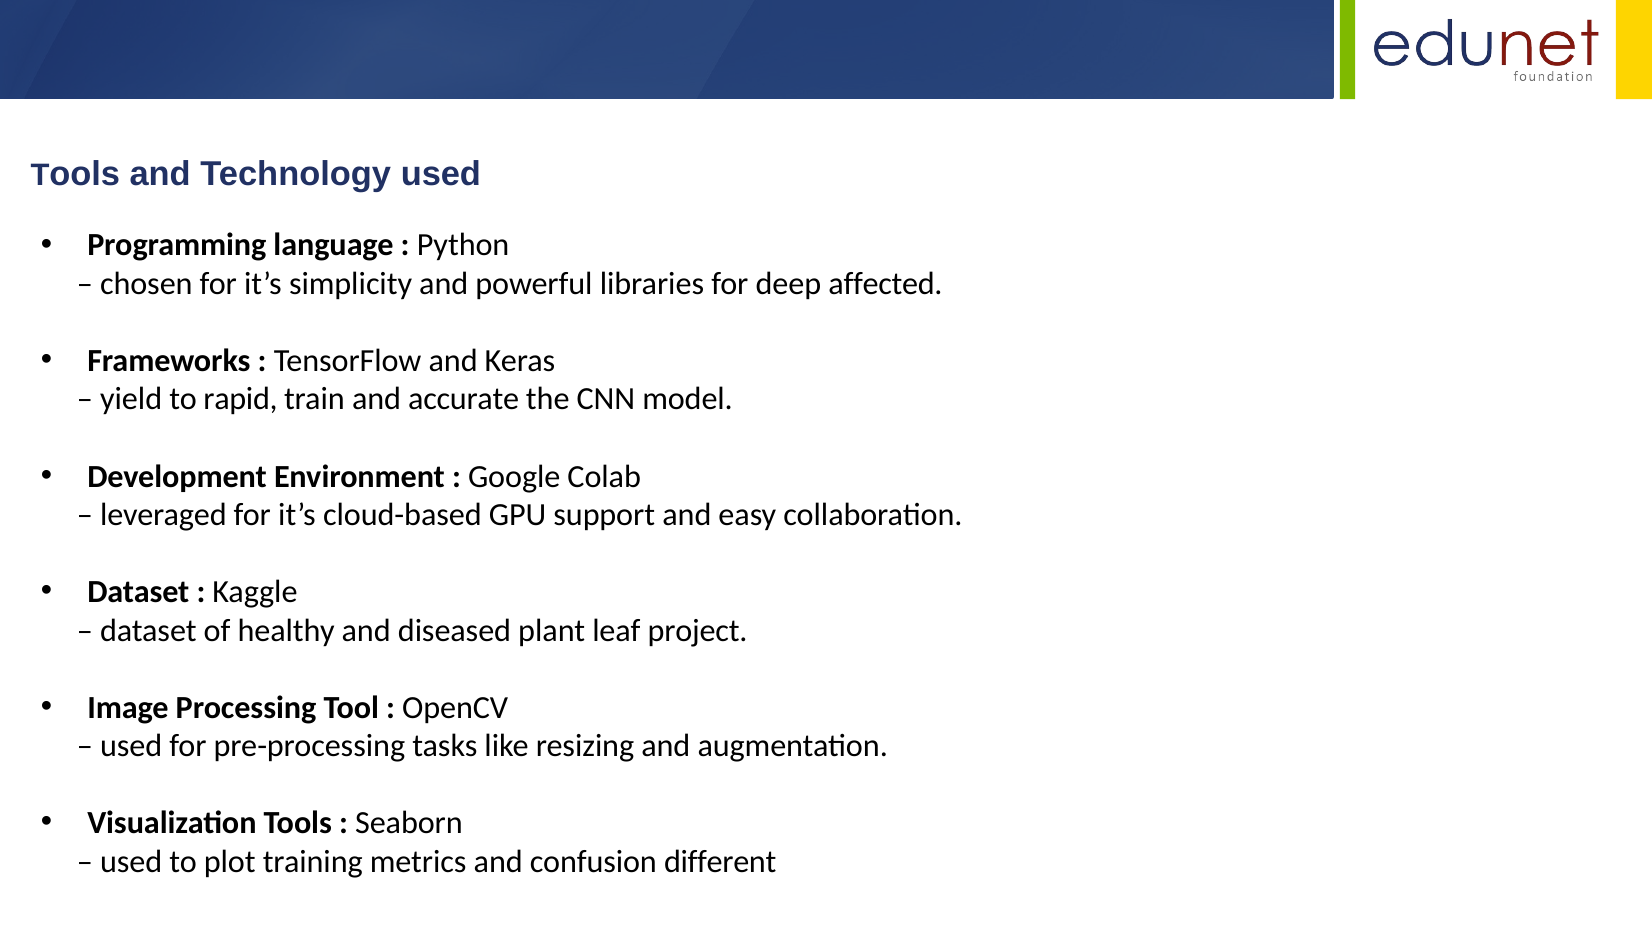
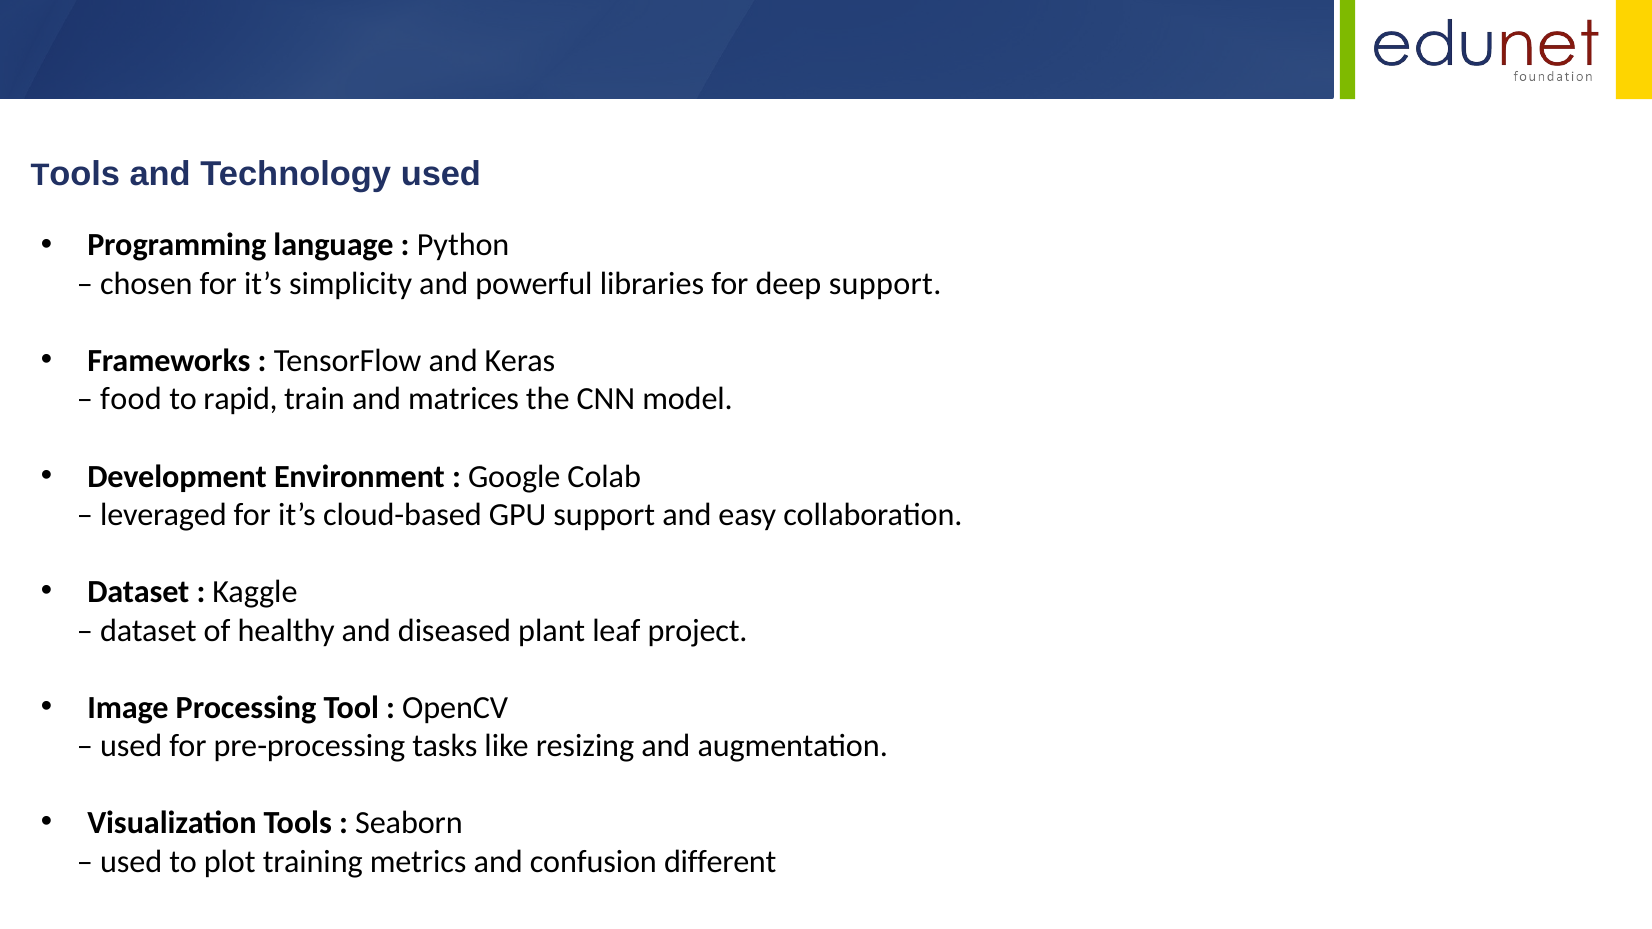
deep affected: affected -> support
yield: yield -> food
accurate: accurate -> matrices
